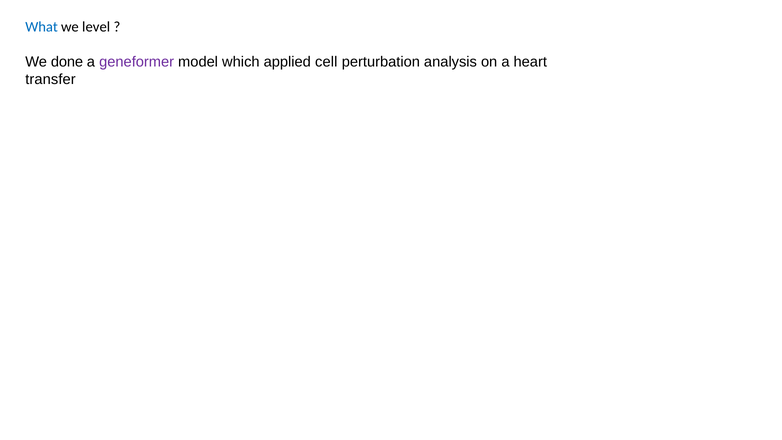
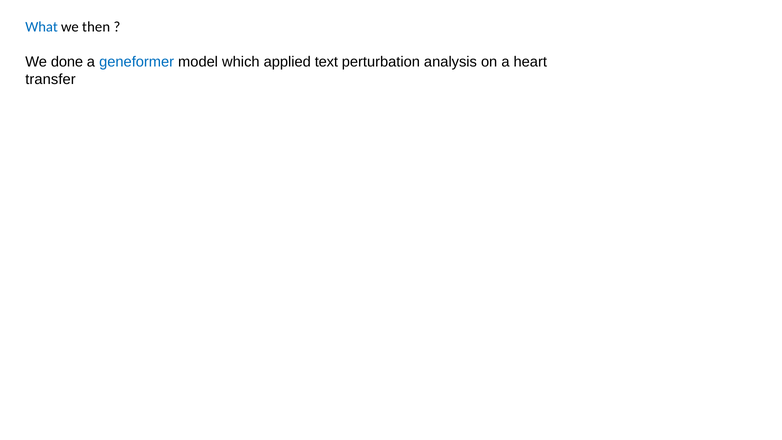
level: level -> then
geneformer colour: purple -> blue
cell: cell -> text
